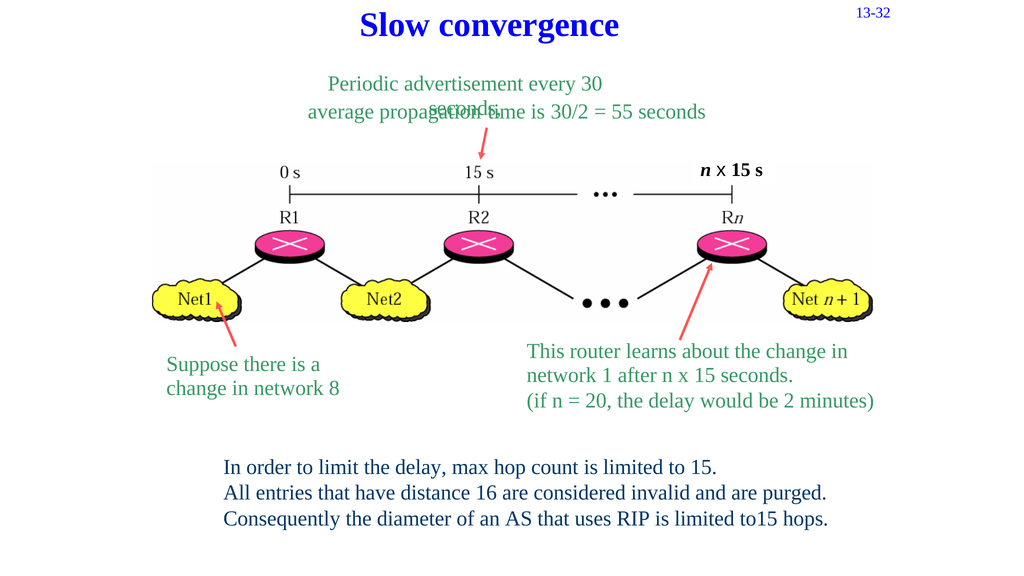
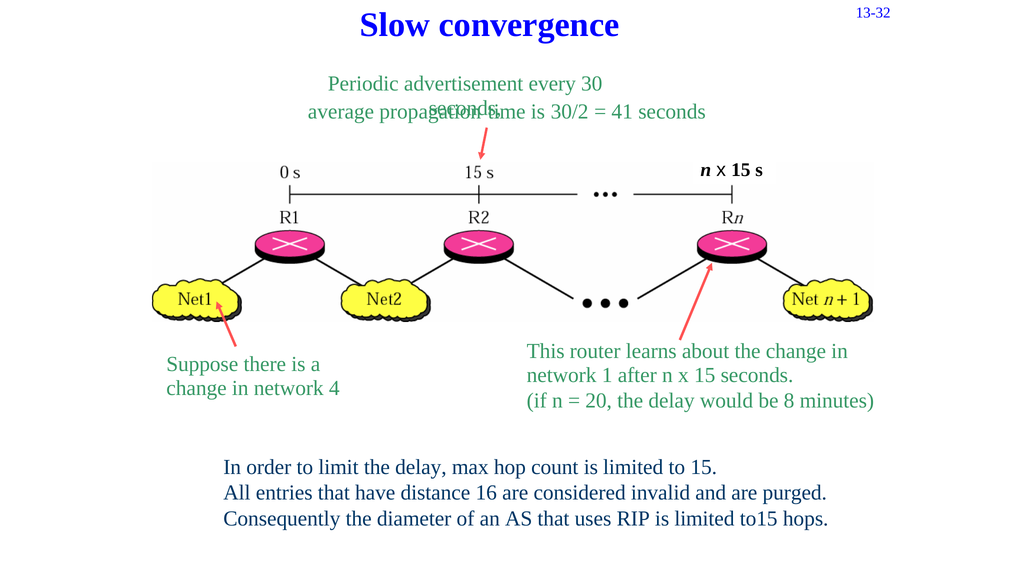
55: 55 -> 41
8: 8 -> 4
2: 2 -> 8
